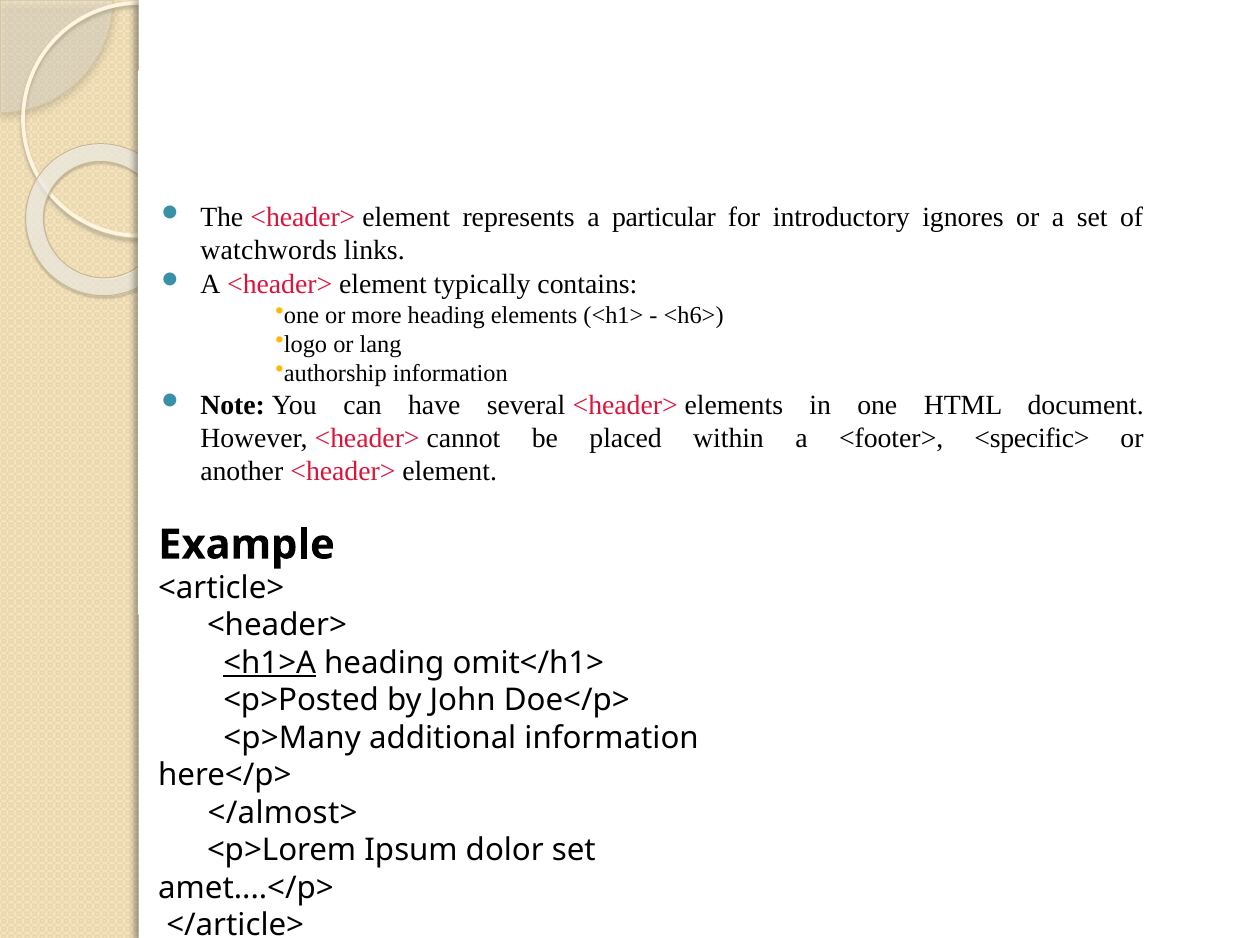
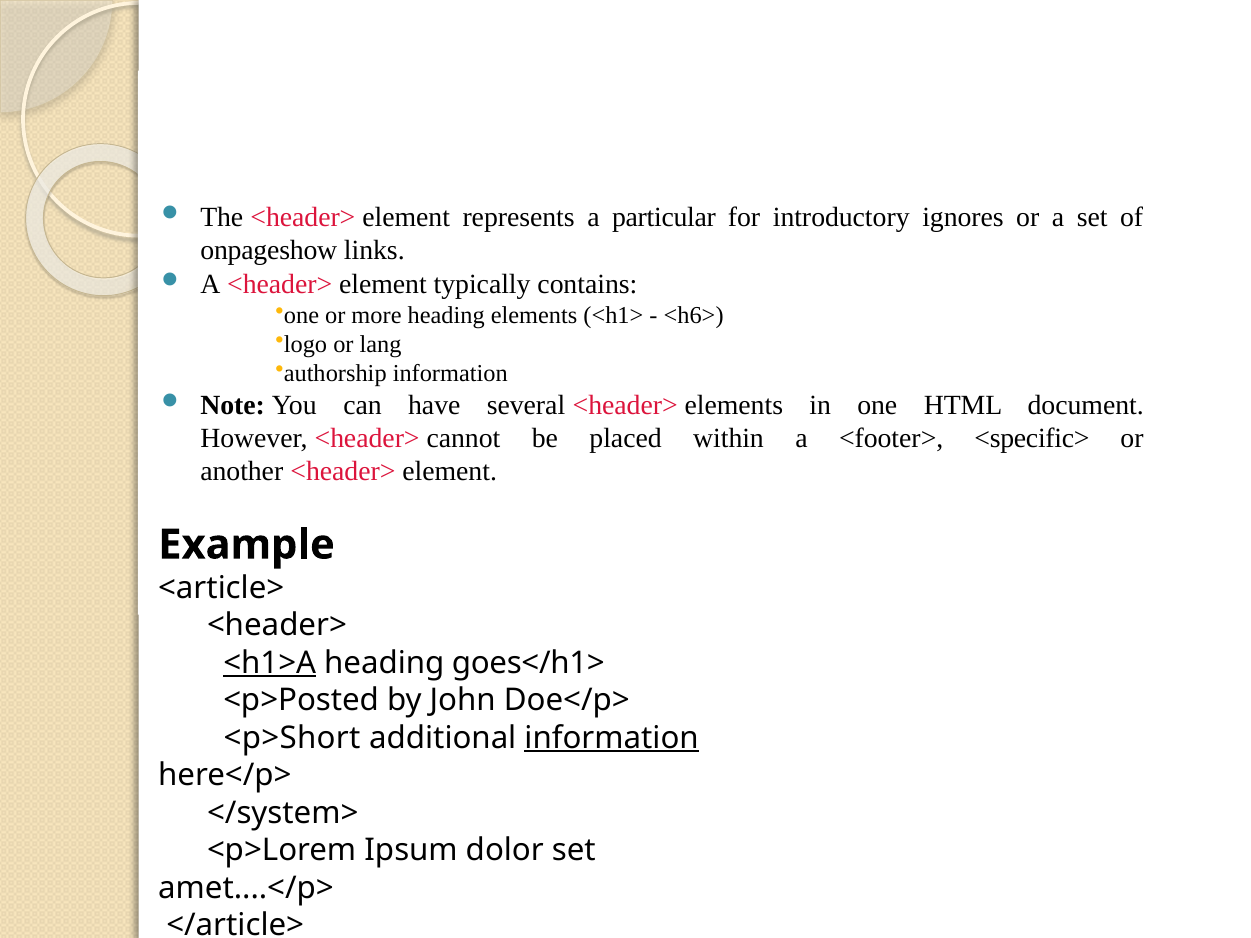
watchwords: watchwords -> onpageshow
omit</h1>: omit</h1> -> goes</h1>
<p>Many: <p>Many -> <p>Short
information at (612, 738) underline: none -> present
</almost>: </almost> -> </system>
